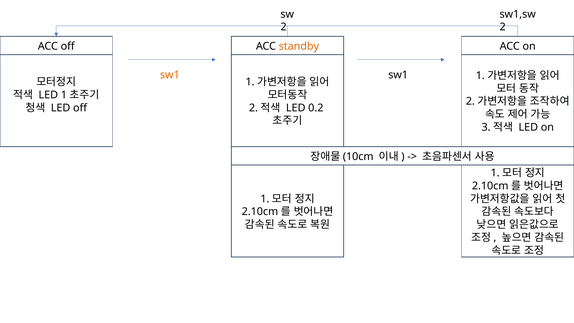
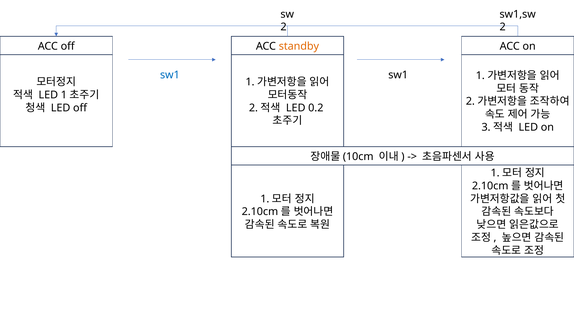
sw1 at (170, 75) colour: orange -> blue
